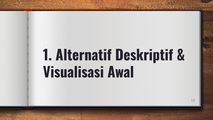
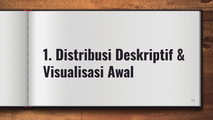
Alternatif: Alternatif -> Distribusi
